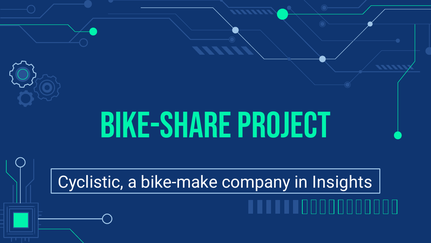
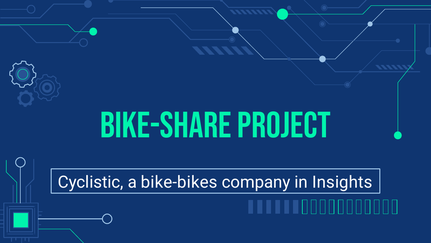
bike-make: bike-make -> bike-bikes
